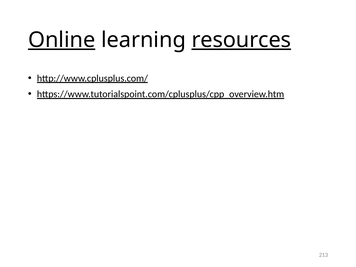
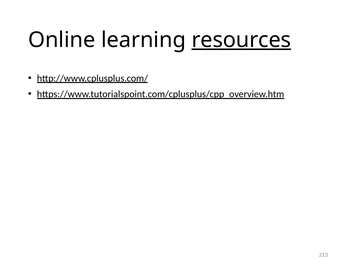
Online underline: present -> none
